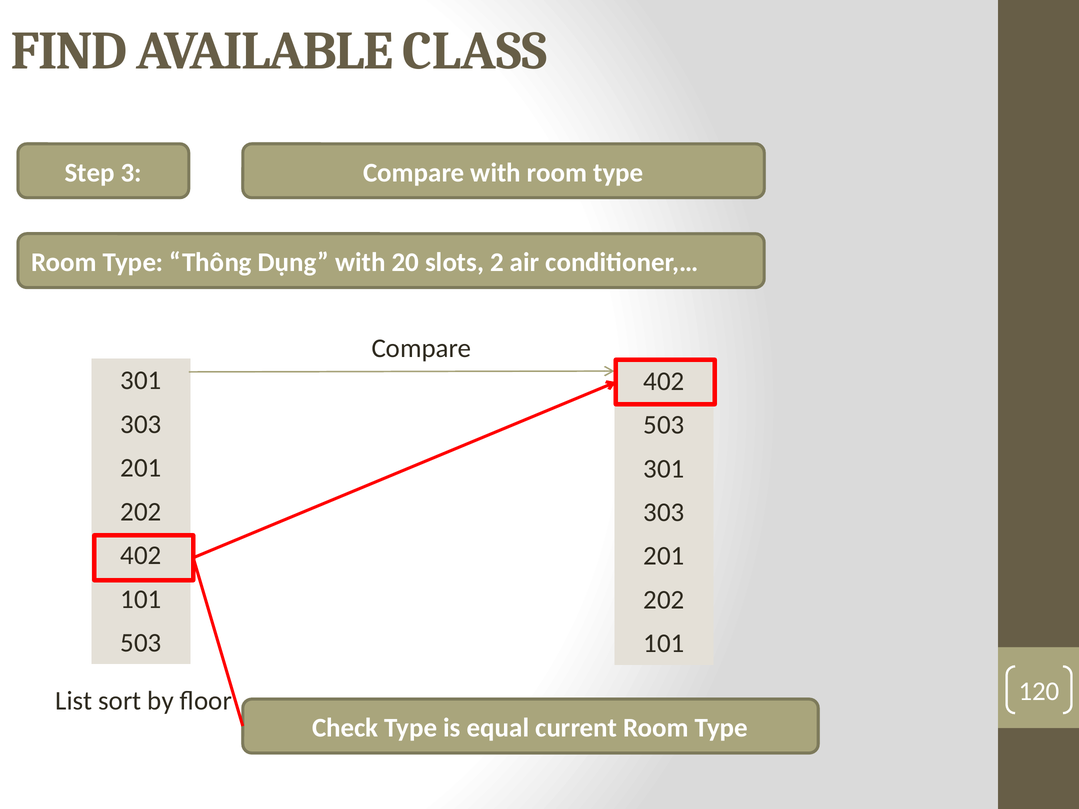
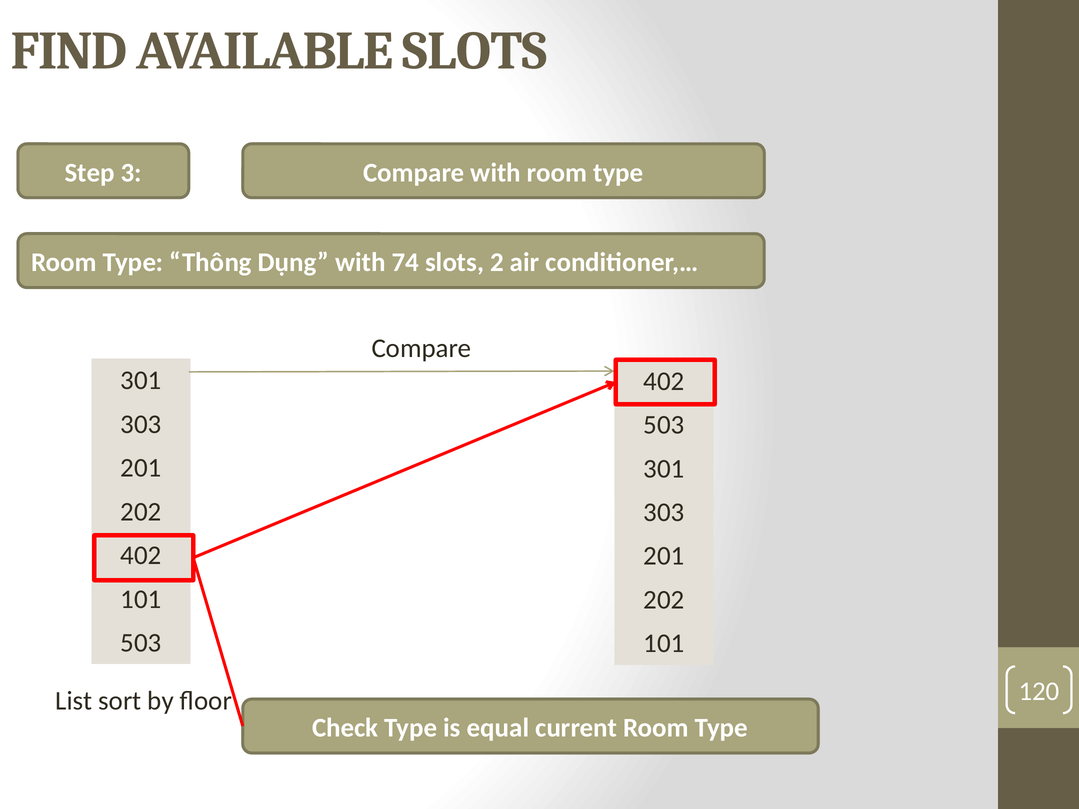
AVAILABLE CLASS: CLASS -> SLOTS
20: 20 -> 74
